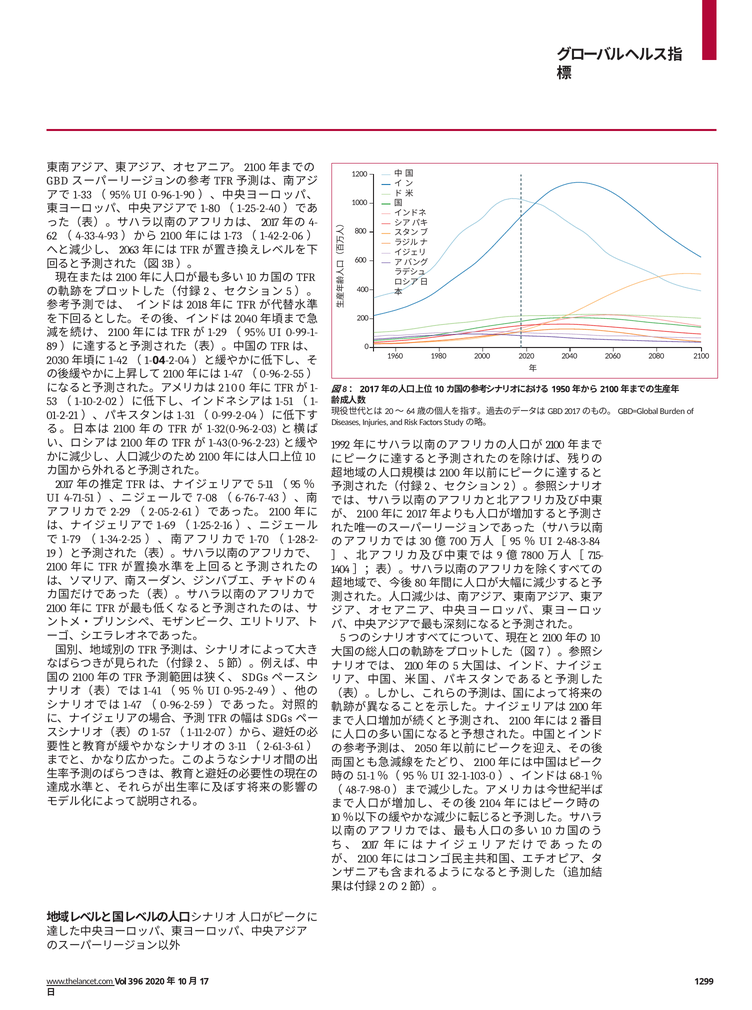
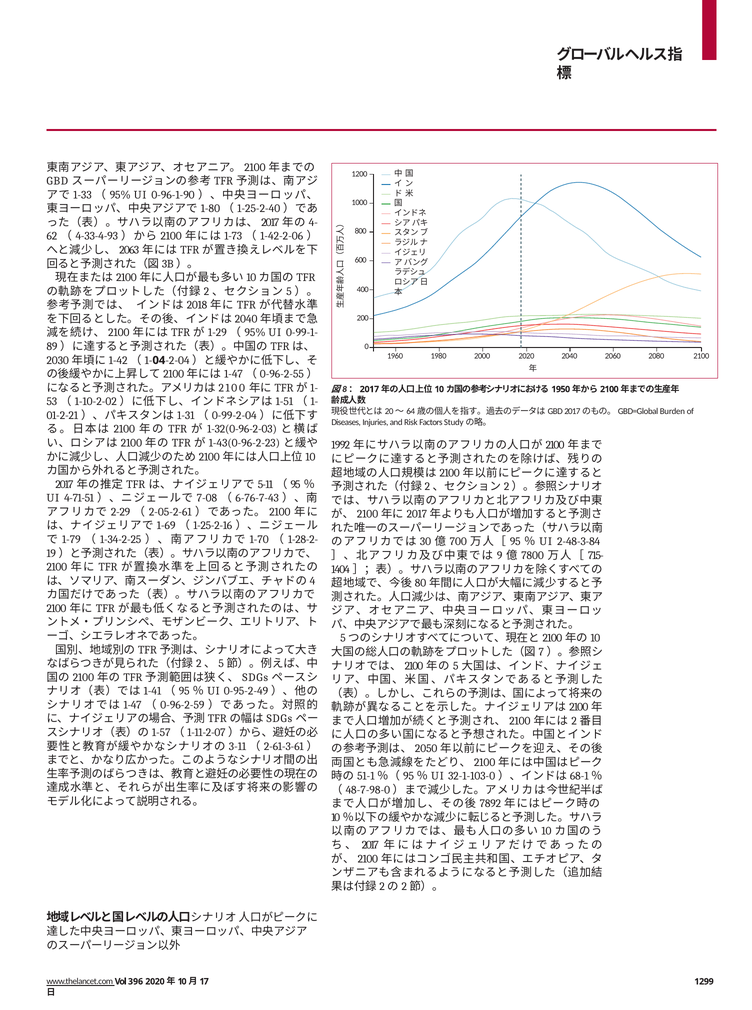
2104: 2104 -> 7892
